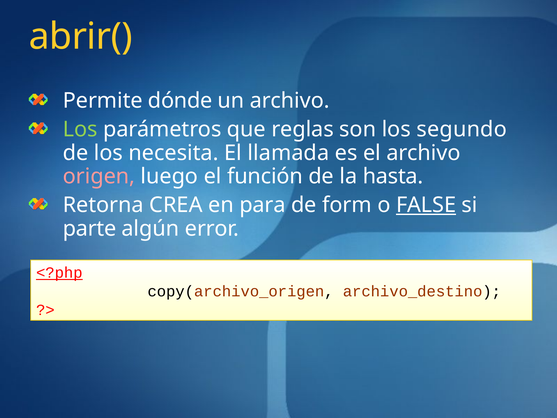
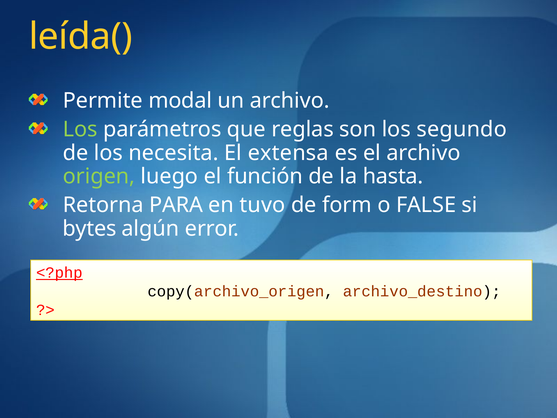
abrir(: abrir( -> leída(
dónde: dónde -> modal
llamada: llamada -> extensa
origen colour: pink -> light green
CREA: CREA -> PARA
para: para -> tuvo
FALSE underline: present -> none
parte: parte -> bytes
